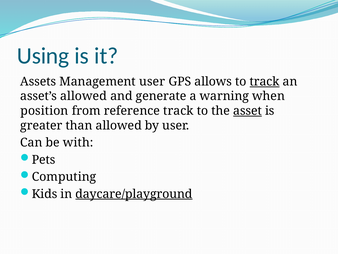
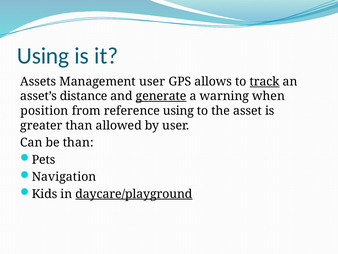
asset’s allowed: allowed -> distance
generate underline: none -> present
reference track: track -> using
asset underline: present -> none
be with: with -> than
Computing: Computing -> Navigation
